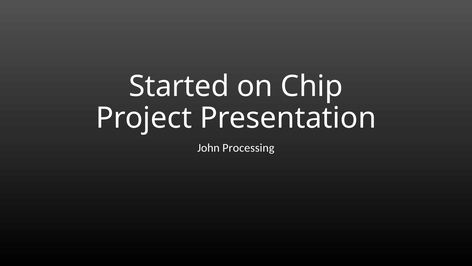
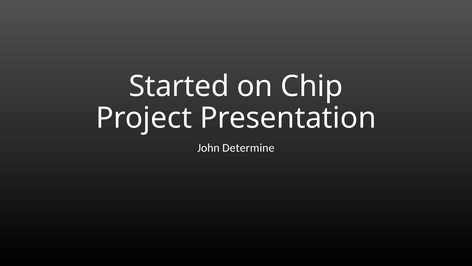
Processing: Processing -> Determine
